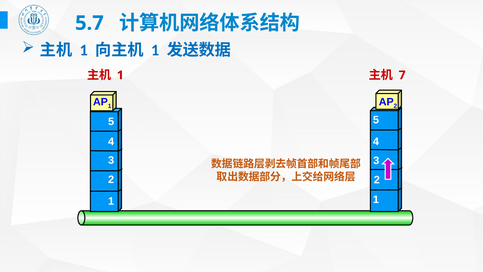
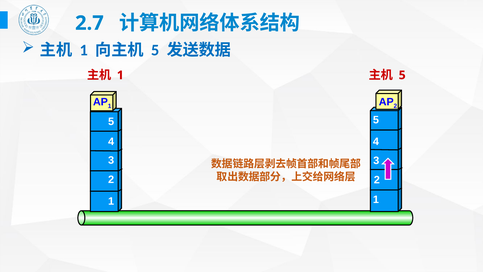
5.7: 5.7 -> 2.7
1 at (155, 50): 1 -> 5
7 at (402, 75): 7 -> 5
